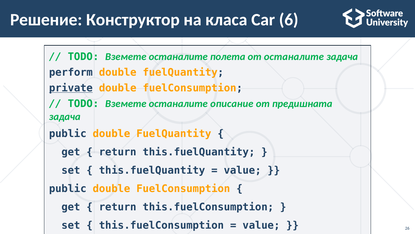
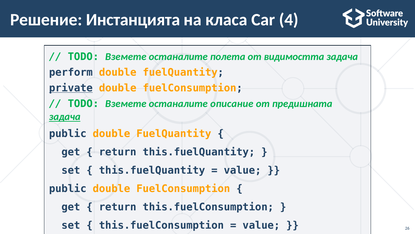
Конструктор: Конструктор -> Инстанцията
6: 6 -> 4
от останалите: останалите -> видимостта
задача at (65, 117) underline: none -> present
